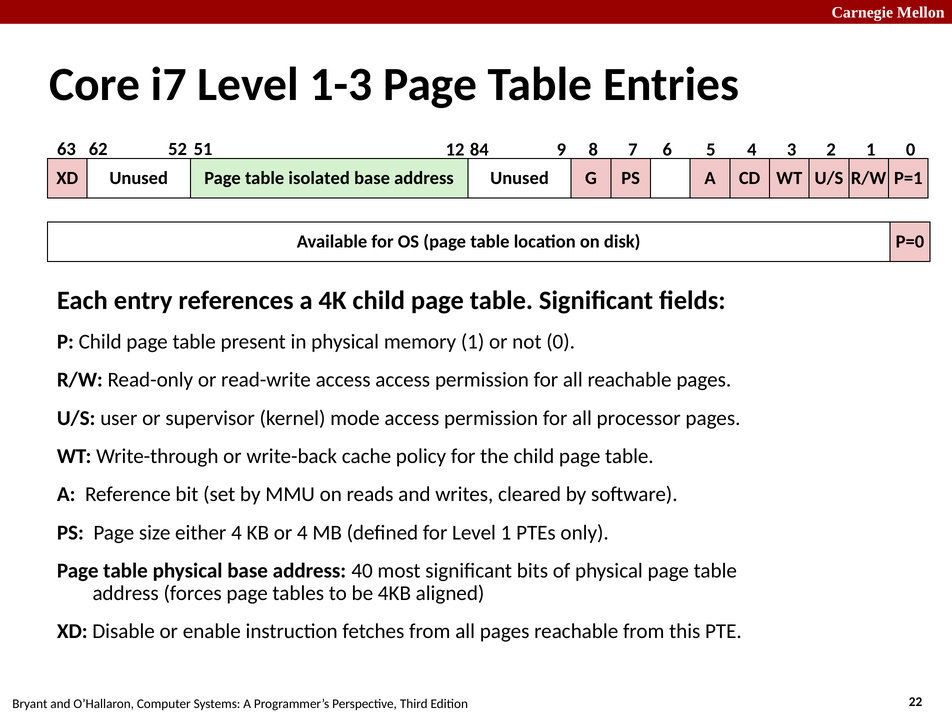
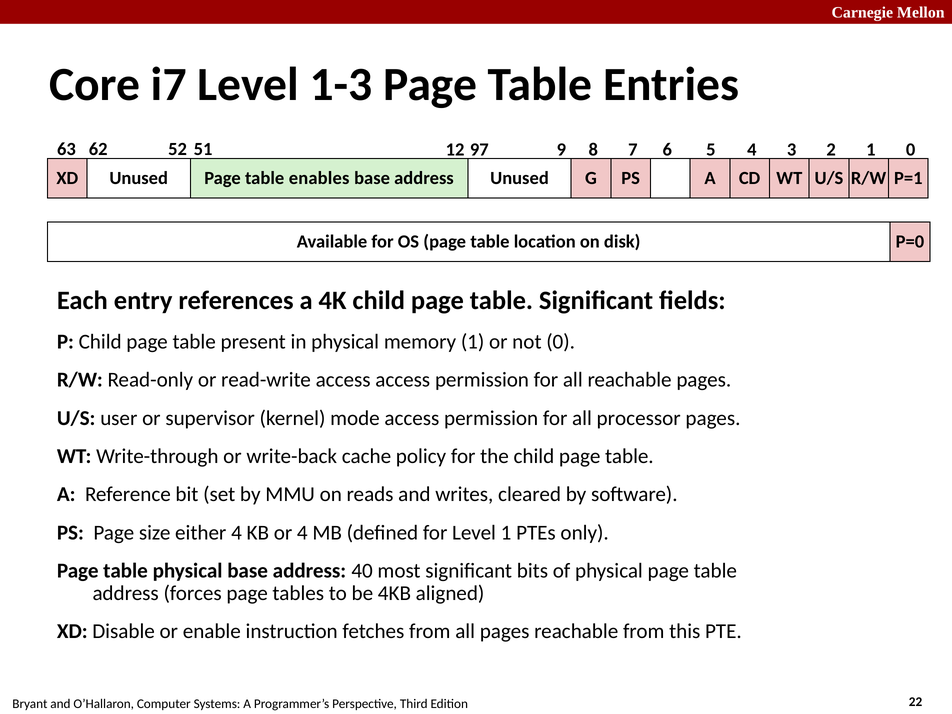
84: 84 -> 97
isolated: isolated -> enables
